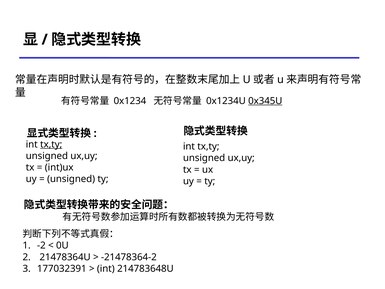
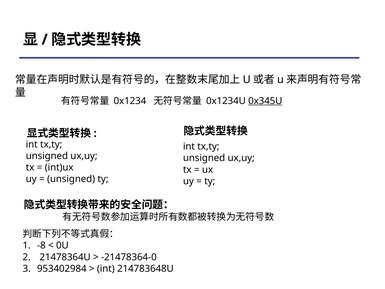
tx,ty at (51, 144) underline: present -> none
-2: -2 -> -8
-21478364-2: -21478364-2 -> -21478364-0
177032391: 177032391 -> 953402984
